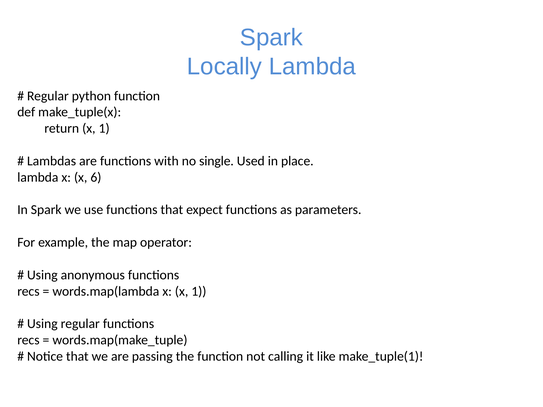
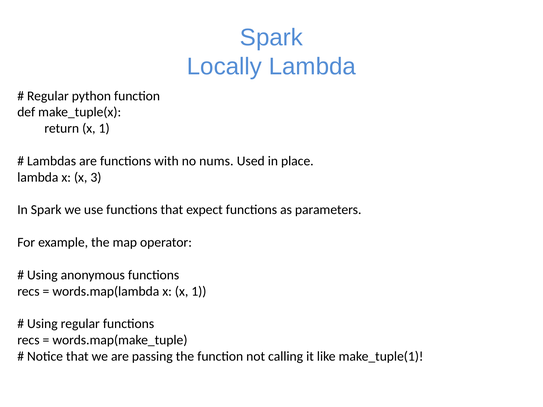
single: single -> nums
6: 6 -> 3
